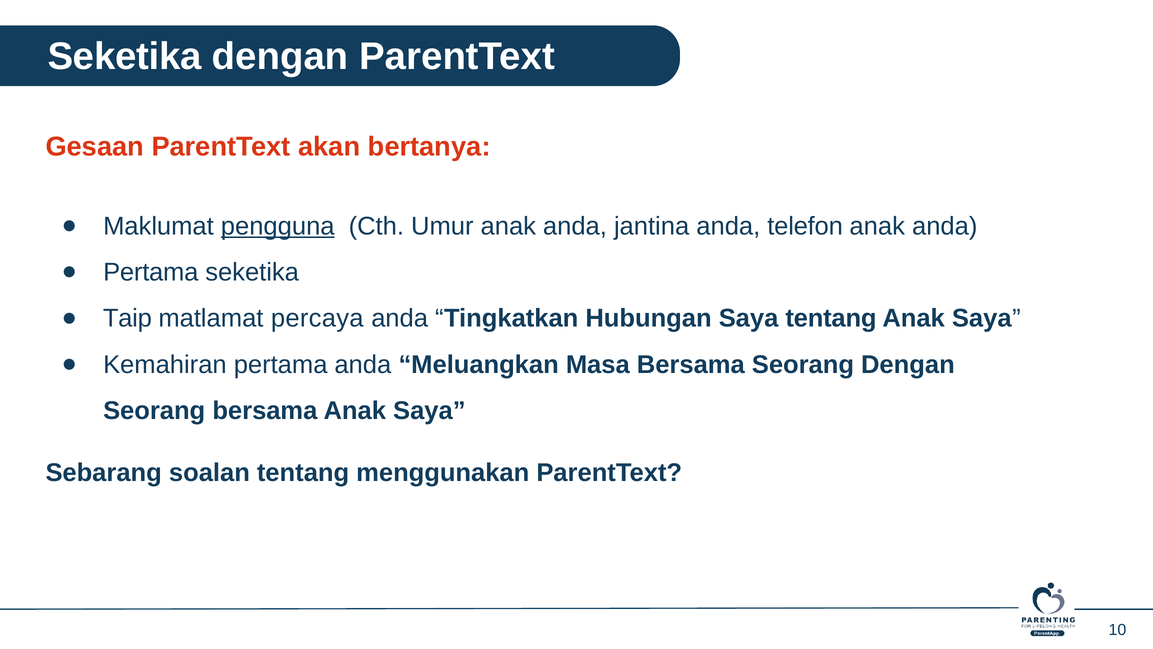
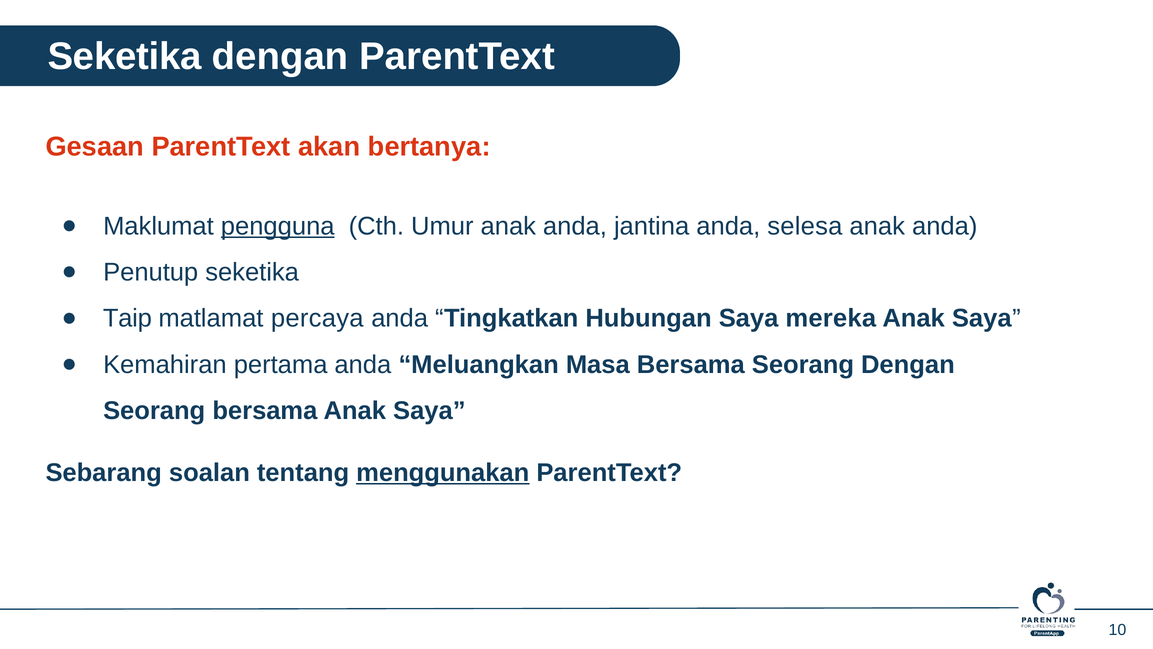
telefon: telefon -> selesa
Pertama at (151, 272): Pertama -> Penutup
Saya tentang: tentang -> mereka
menggunakan underline: none -> present
